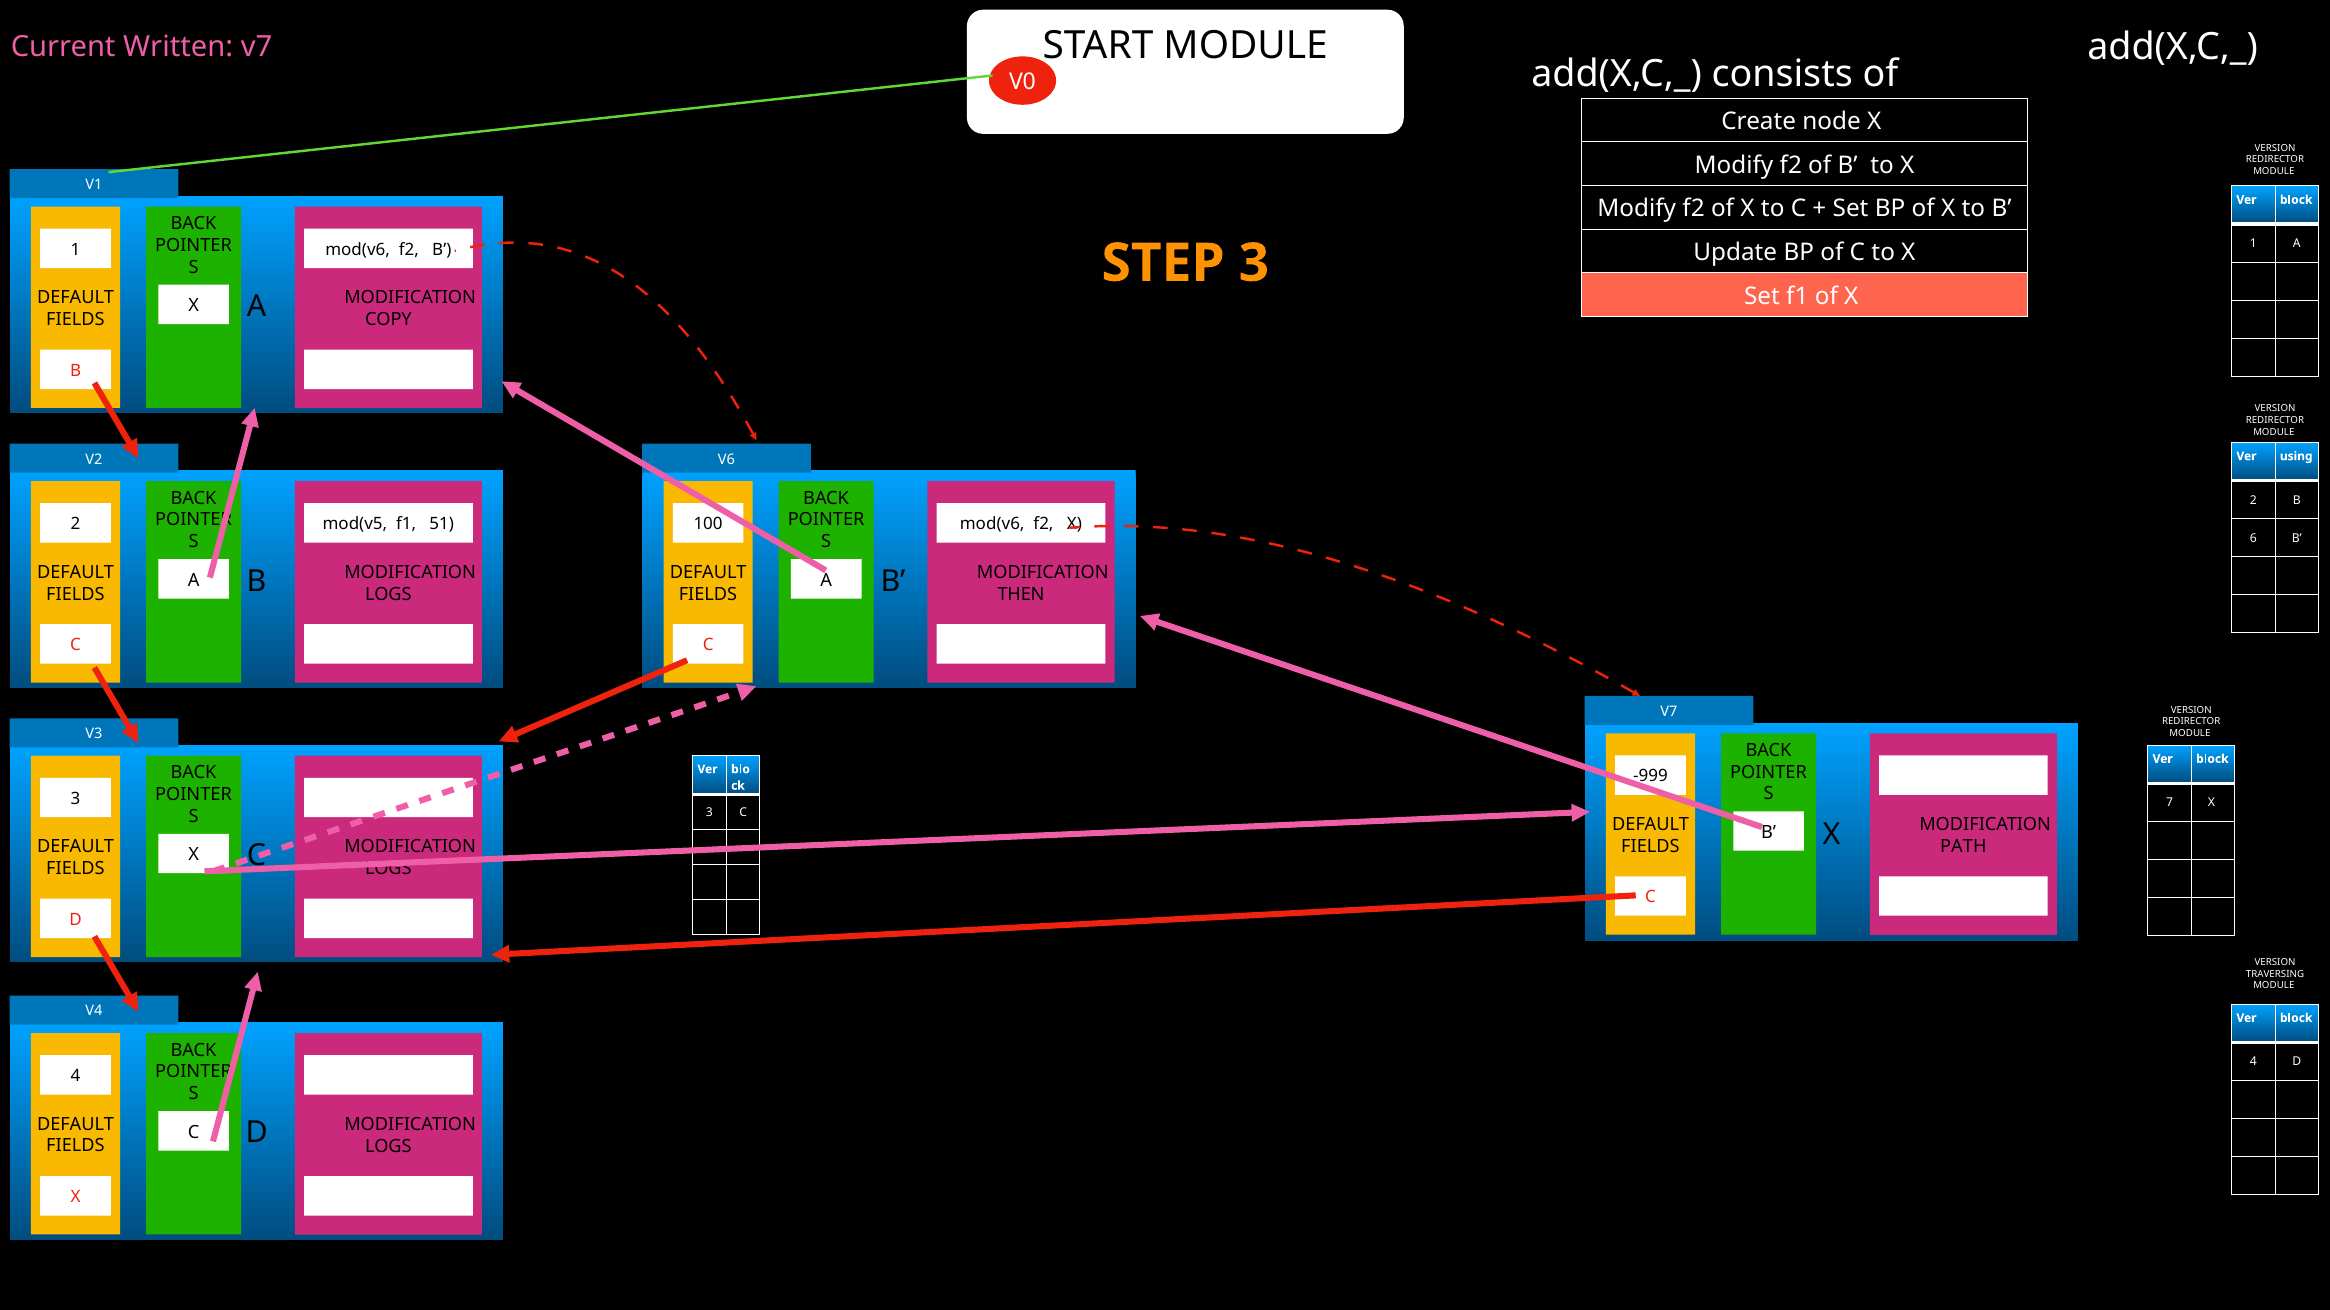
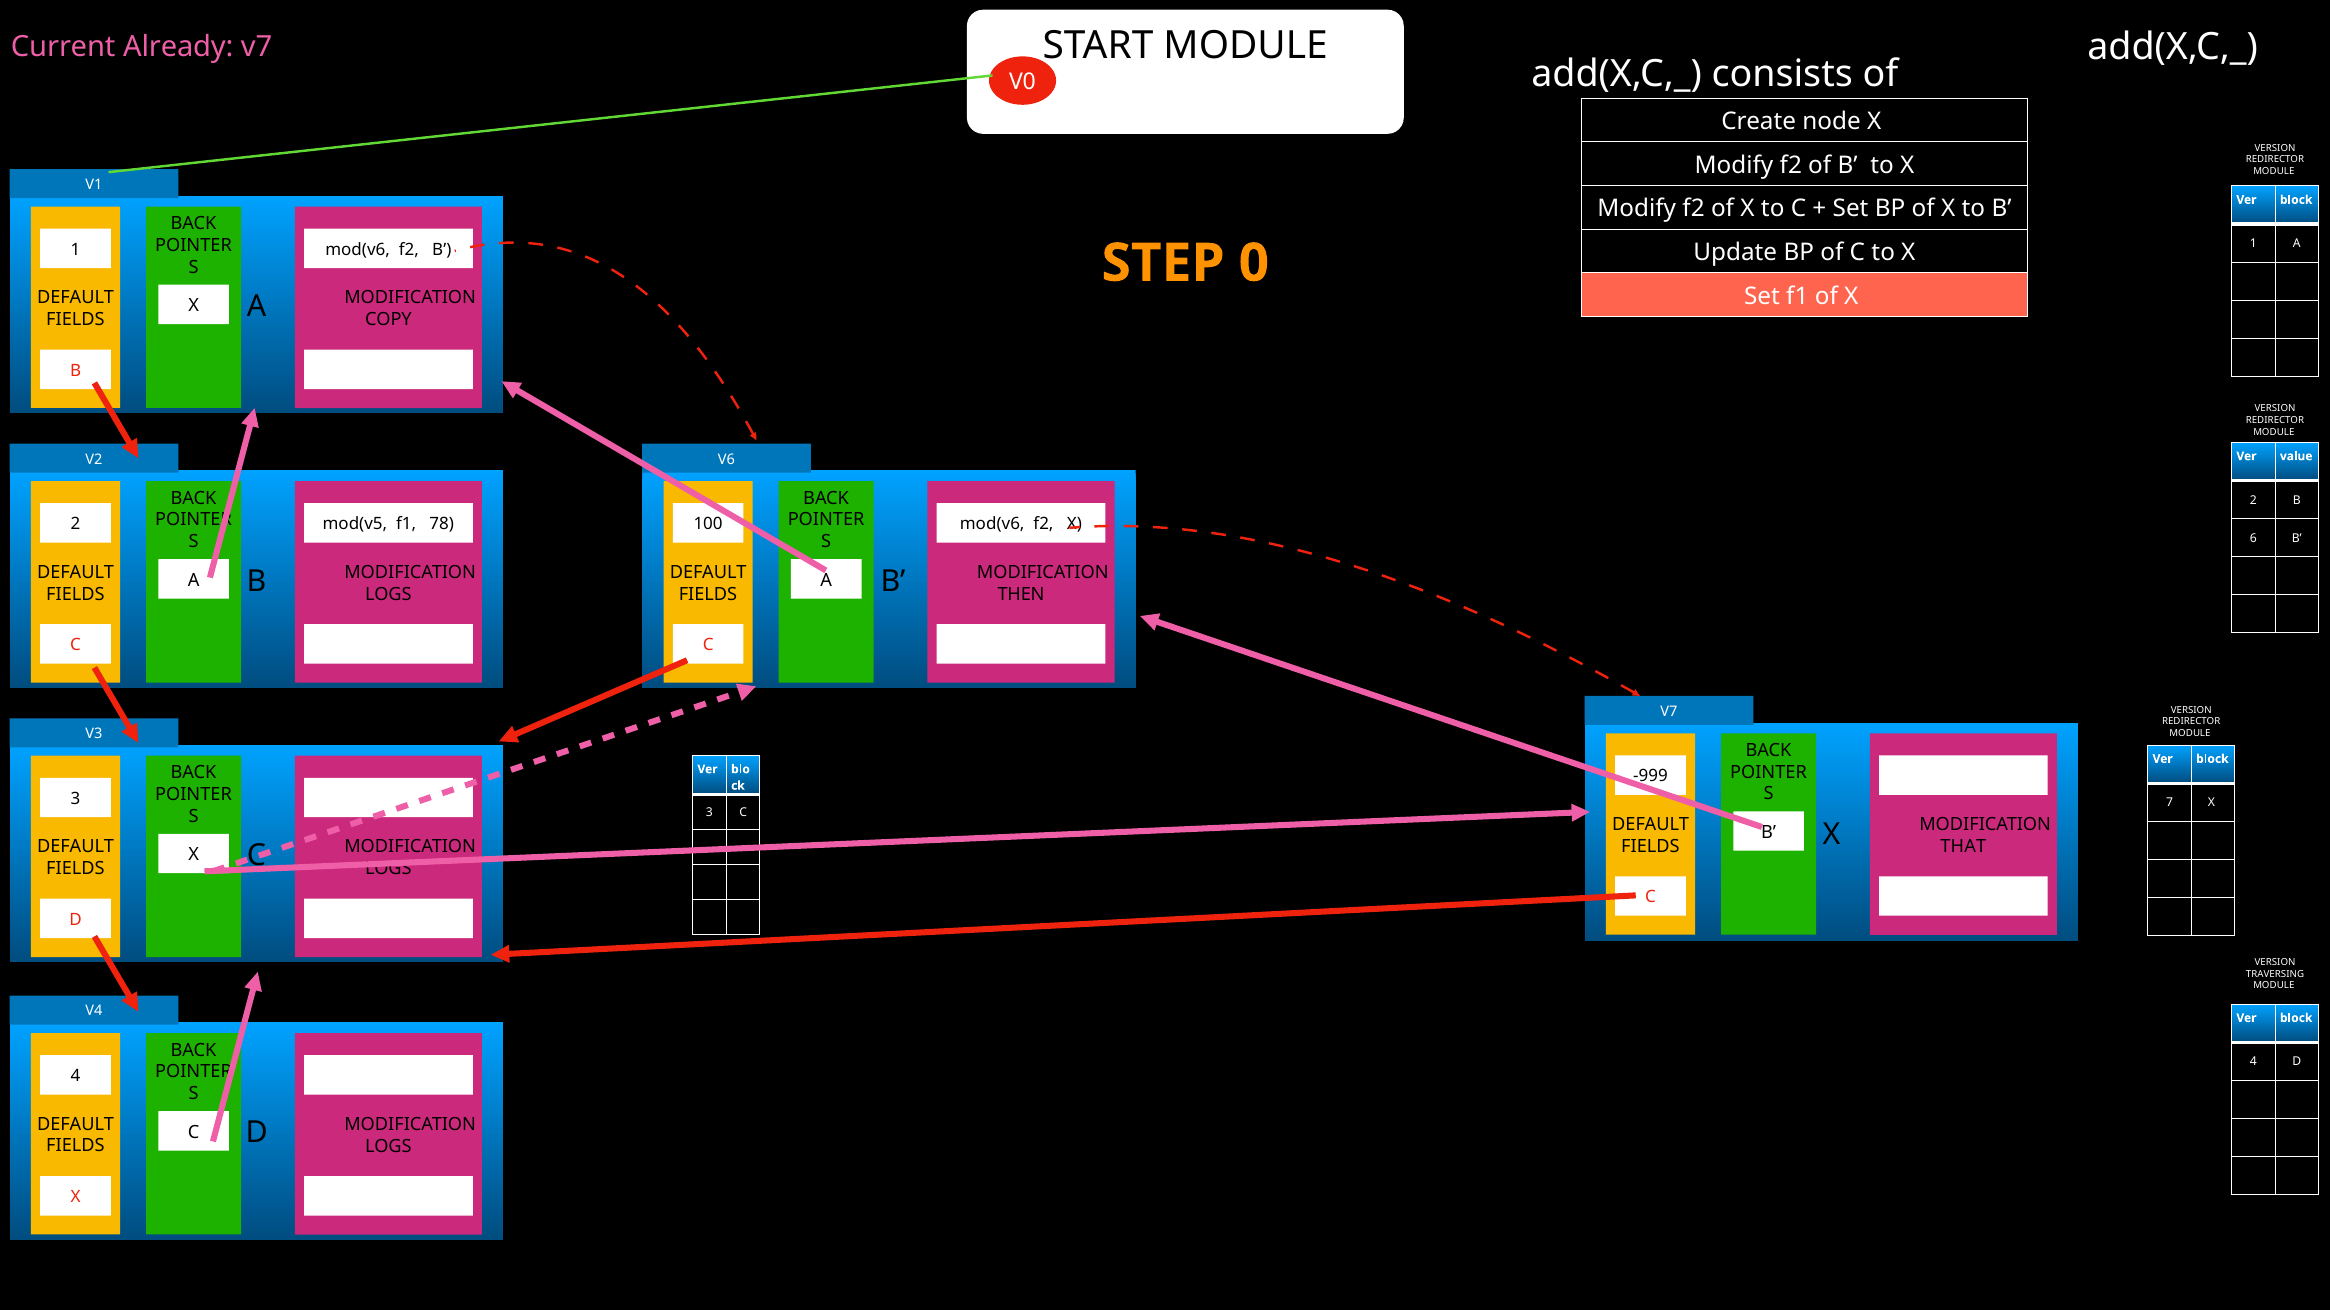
Written: Written -> Already
STEP 3: 3 -> 0
using: using -> value
51: 51 -> 78
PATH: PATH -> THAT
